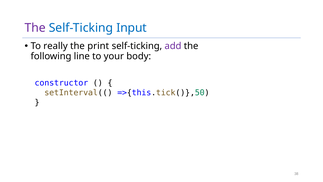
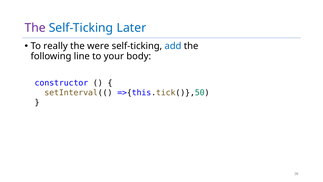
Input: Input -> Later
print: print -> were
add colour: purple -> blue
